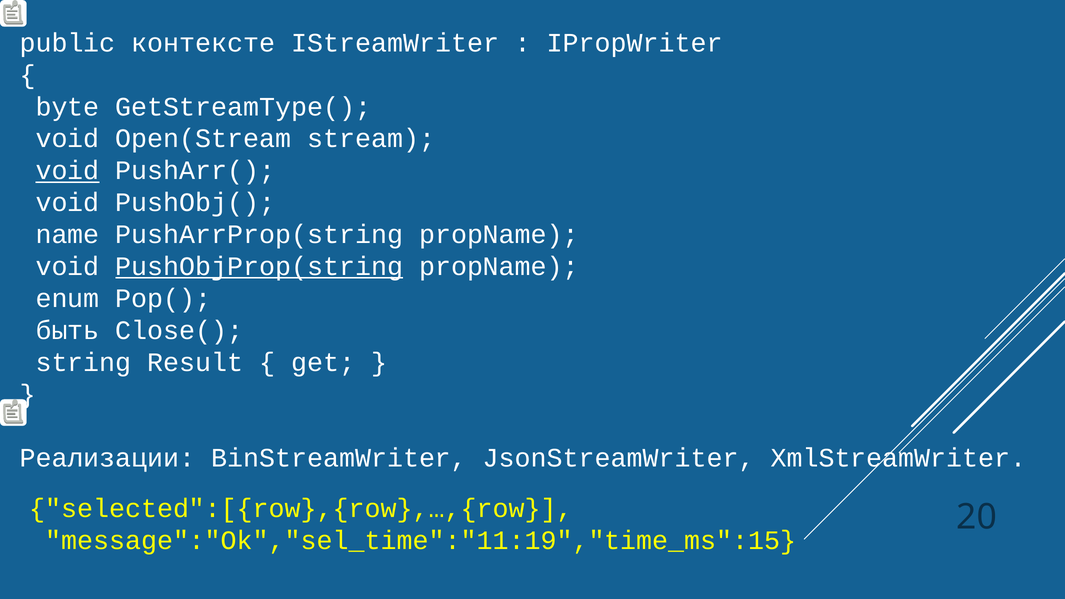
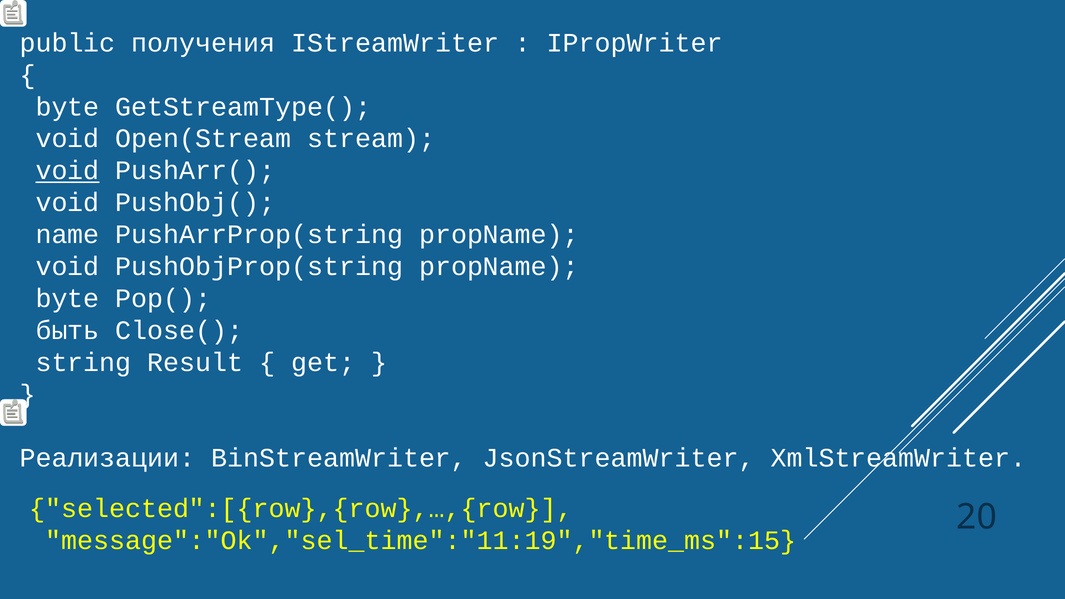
контексте: контексте -> получения
PushObjProp(string underline: present -> none
enum at (67, 298): enum -> byte
